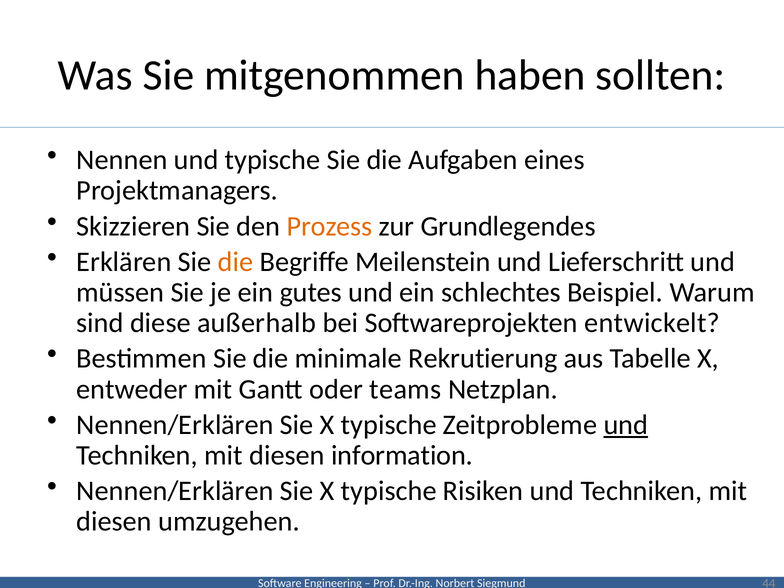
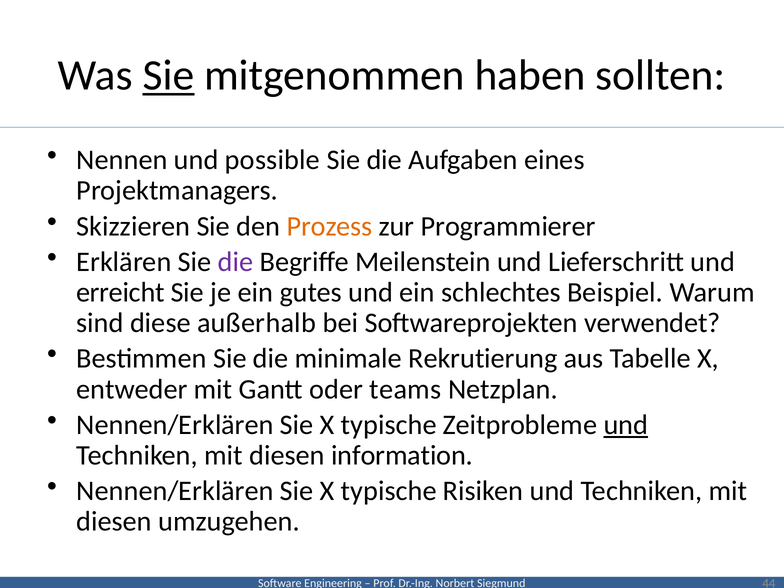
Sie at (168, 76) underline: none -> present
und typische: typische -> possible
Grundlegendes: Grundlegendes -> Programmierer
die at (236, 262) colour: orange -> purple
müssen: müssen -> erreicht
entwickelt: entwickelt -> verwendet
